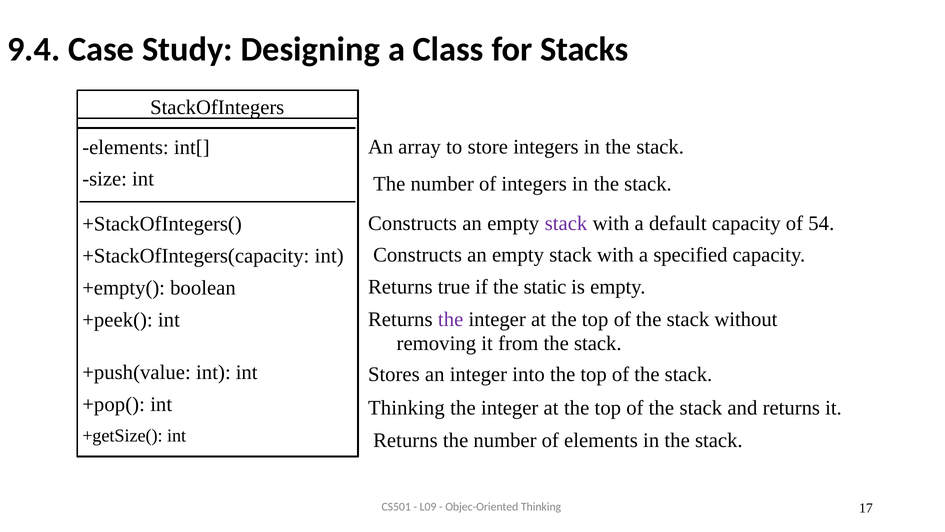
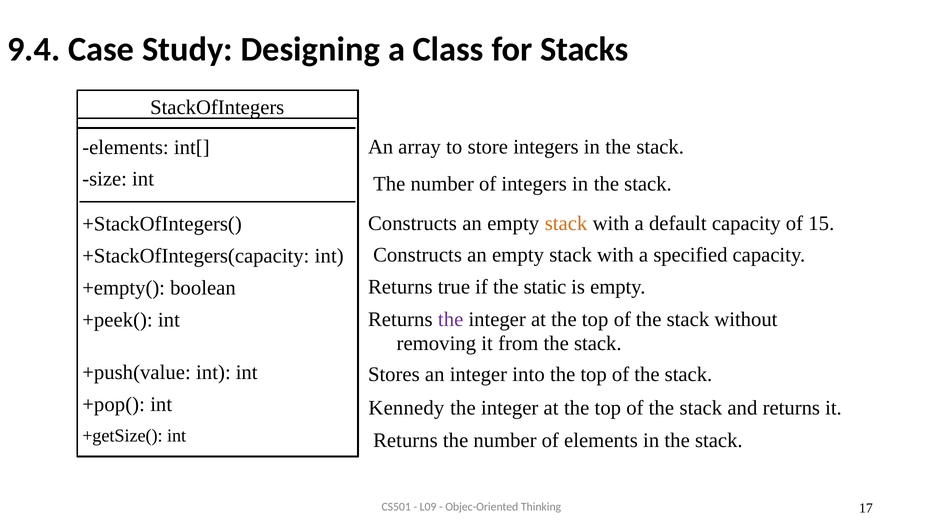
stack at (566, 223) colour: purple -> orange
54: 54 -> 15
Thinking at (406, 407): Thinking -> Kennedy
